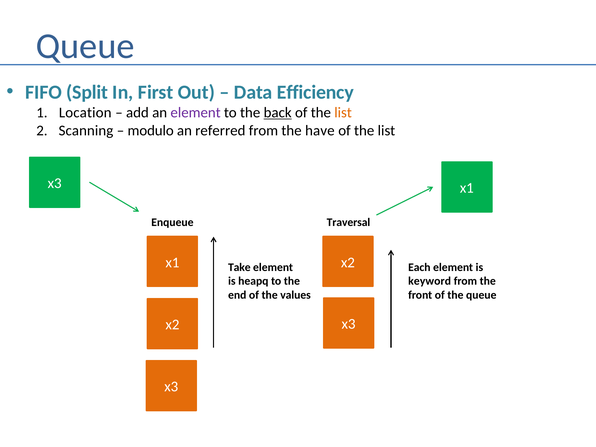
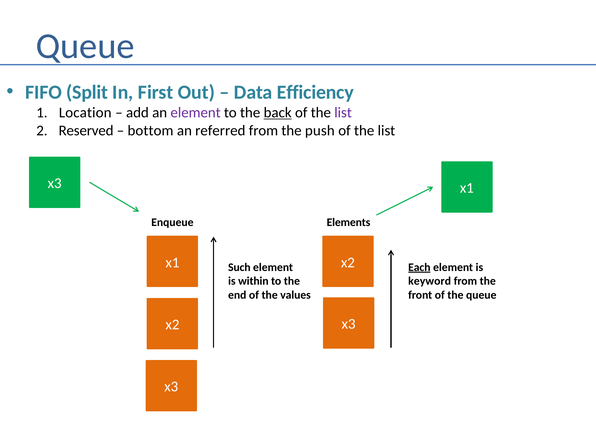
list at (343, 113) colour: orange -> purple
Scanning: Scanning -> Reserved
modulo: modulo -> bottom
have: have -> push
Traversal: Traversal -> Elements
Take: Take -> Such
Each underline: none -> present
heapq: heapq -> within
